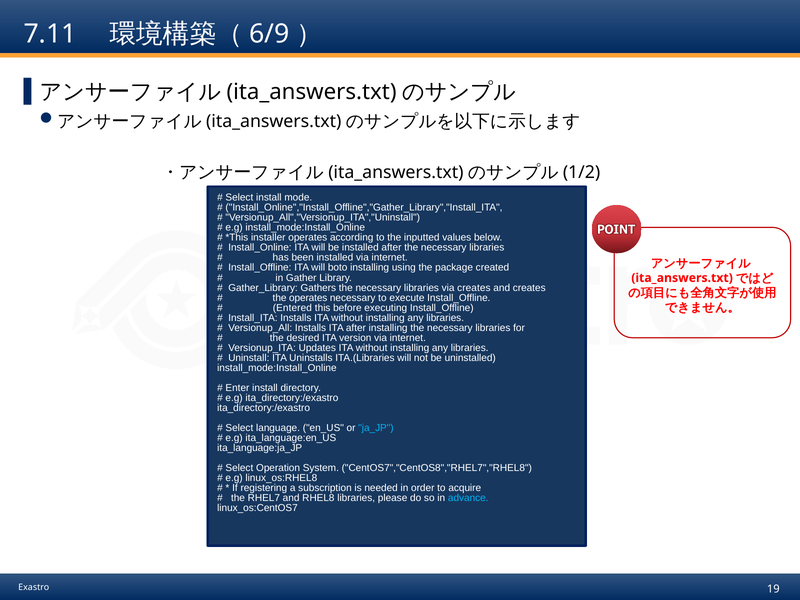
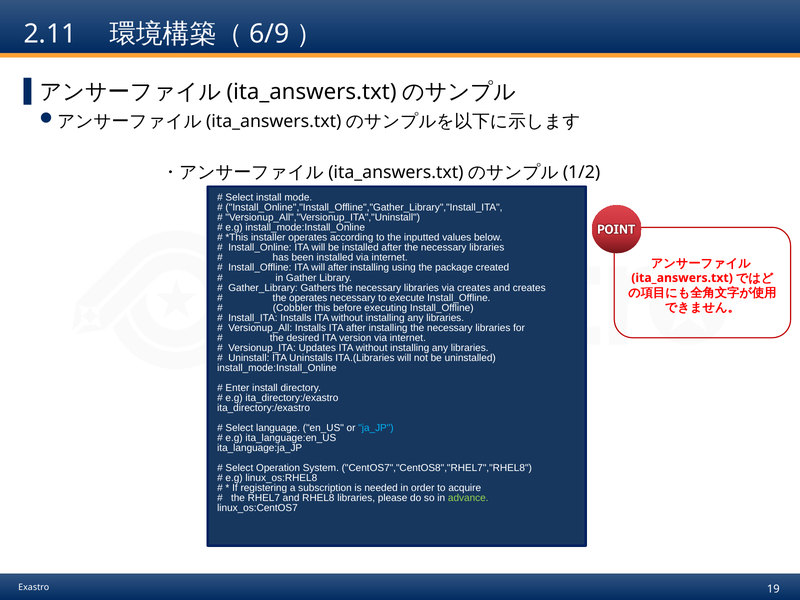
7.11: 7.11 -> 2.11
will boto: boto -> after
Entered: Entered -> Cobbler
advance colour: light blue -> light green
